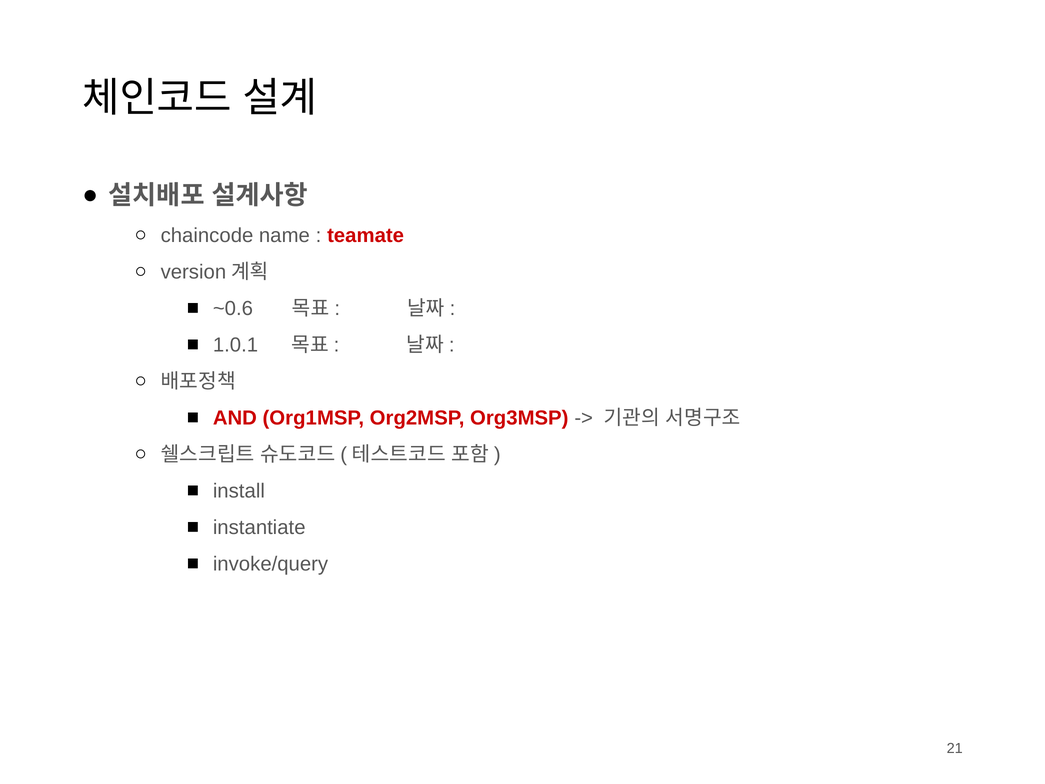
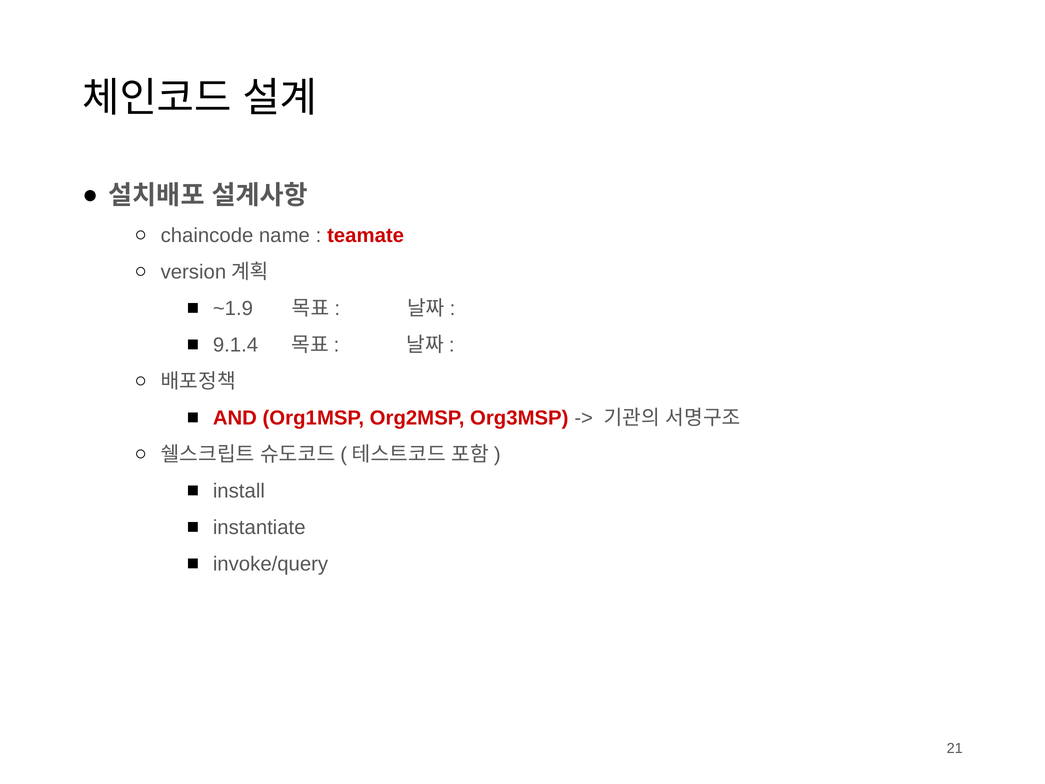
~0.6: ~0.6 -> ~1.9
1.0.1: 1.0.1 -> 9.1.4
